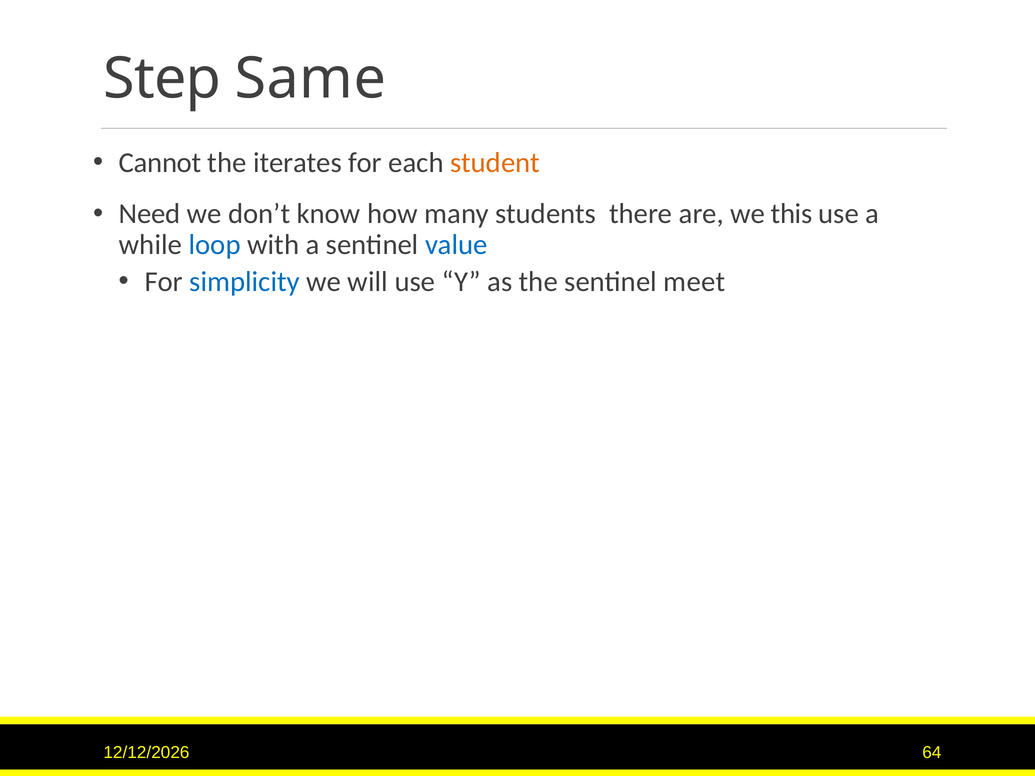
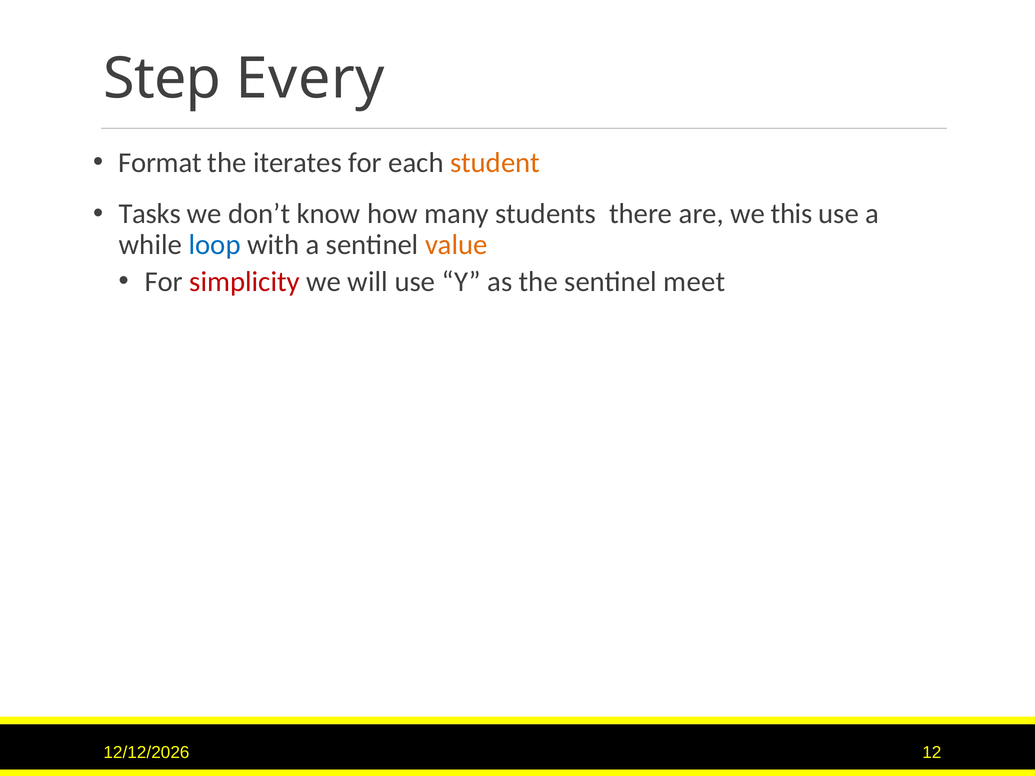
Same: Same -> Every
Cannot: Cannot -> Format
Need: Need -> Tasks
value colour: blue -> orange
simplicity colour: blue -> red
64: 64 -> 12
